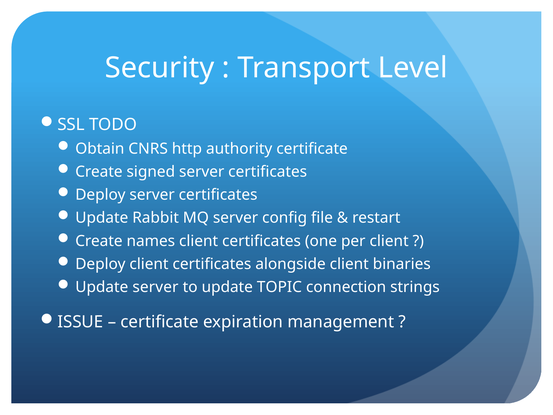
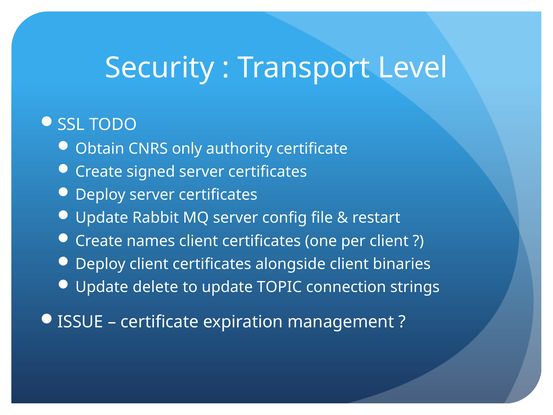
http: http -> only
Update server: server -> delete
